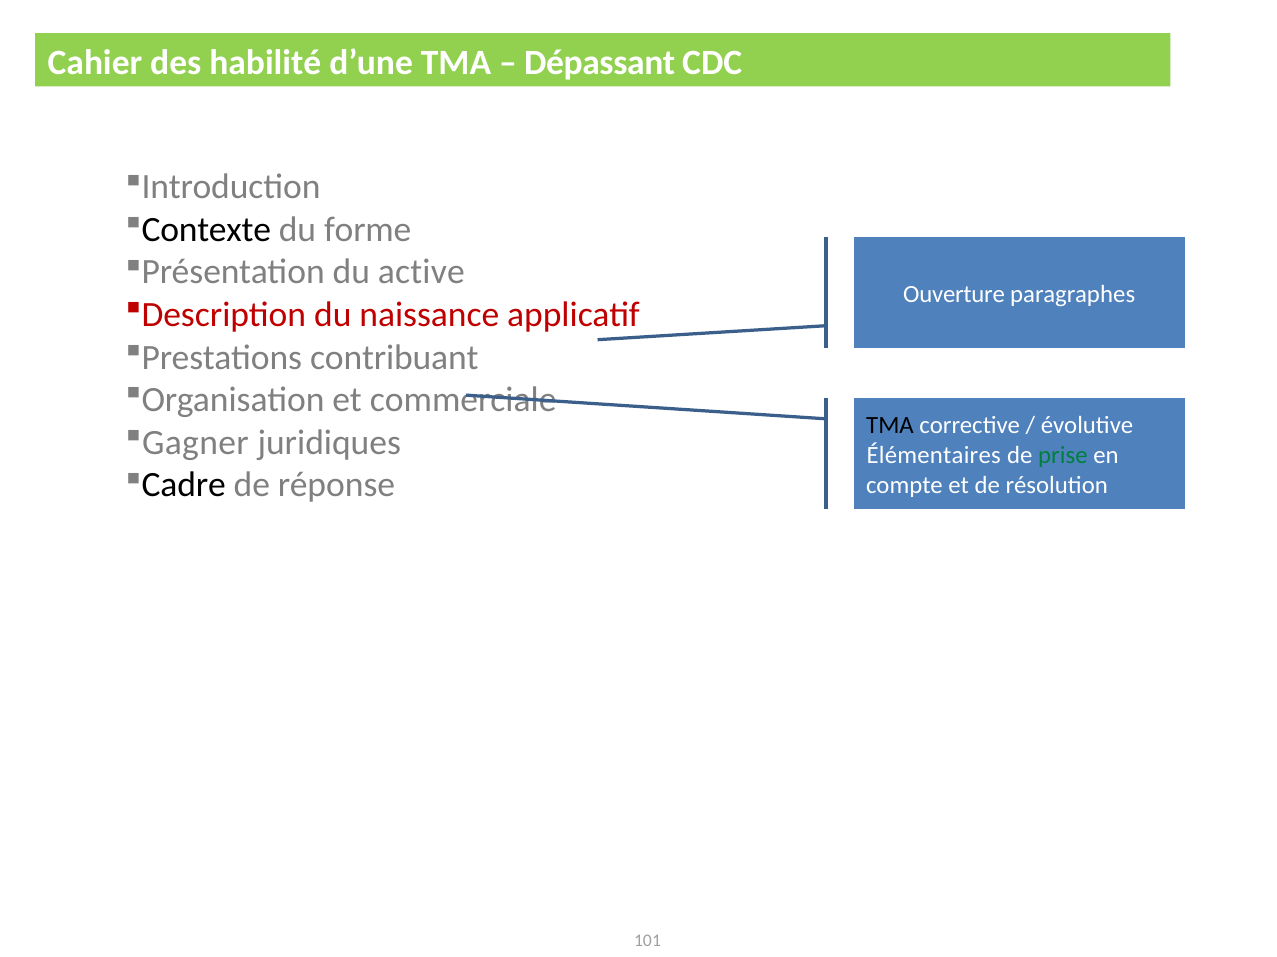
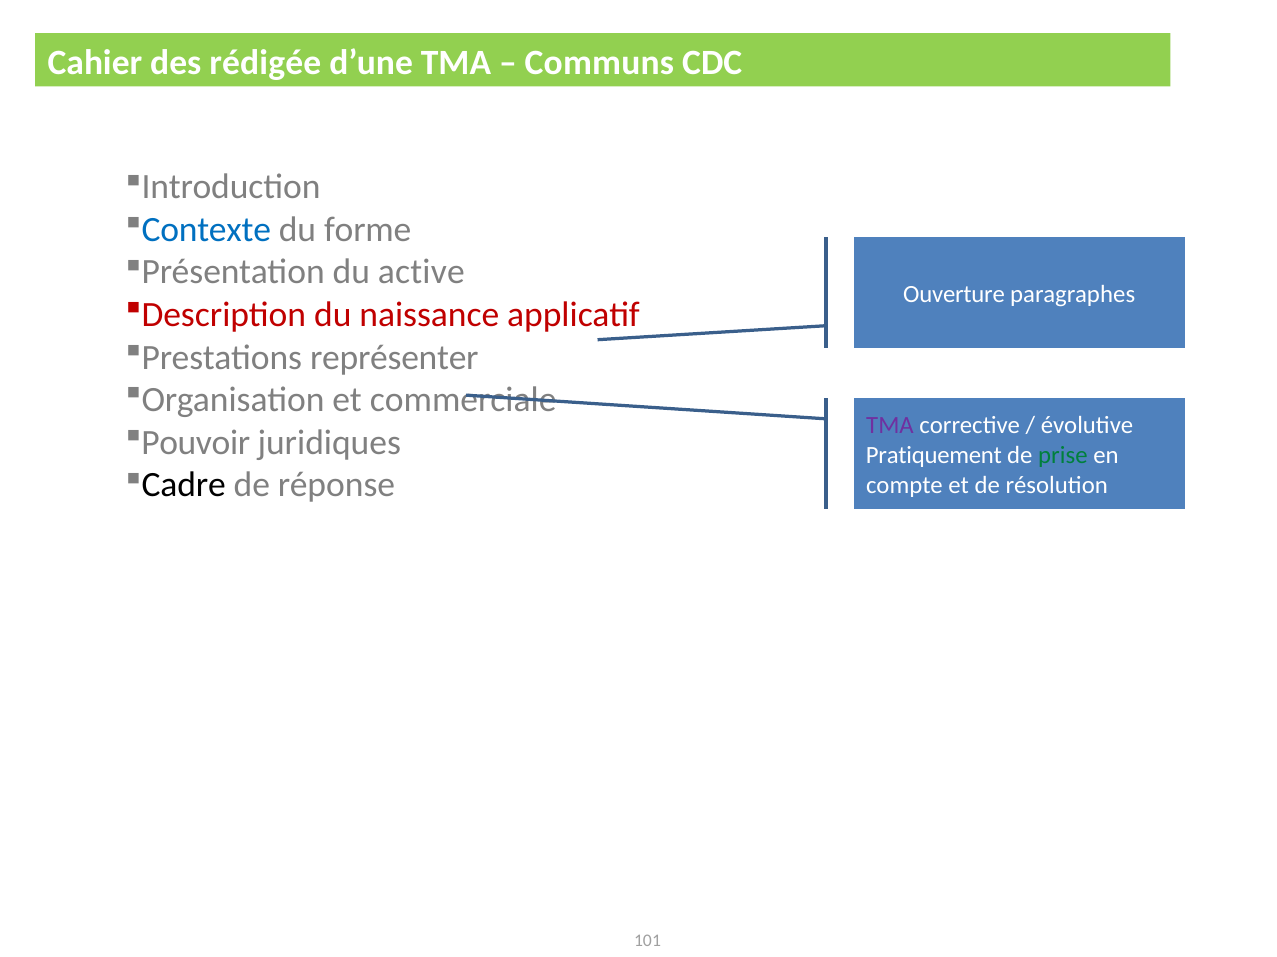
habilité: habilité -> rédigée
Dépassant: Dépassant -> Communs
Contexte colour: black -> blue
contribuant: contribuant -> représenter
TMA at (890, 426) colour: black -> purple
Gagner: Gagner -> Pouvoir
Élémentaires: Élémentaires -> Pratiquement
